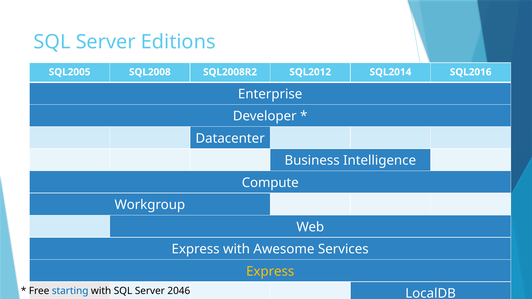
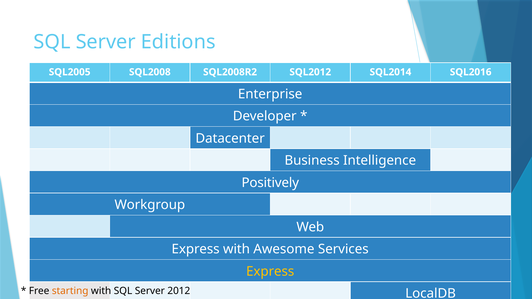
Compute: Compute -> Positively
starting colour: blue -> orange
2046: 2046 -> 2012
